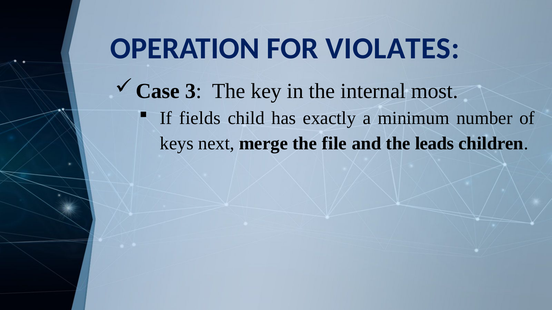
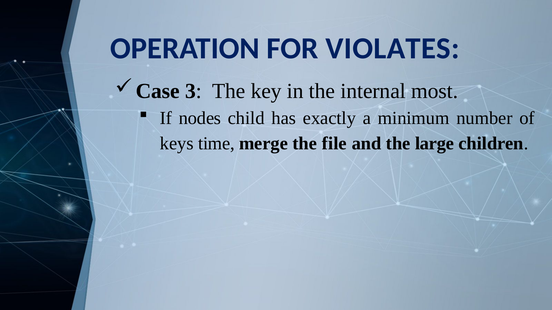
fields: fields -> nodes
next: next -> time
leads: leads -> large
